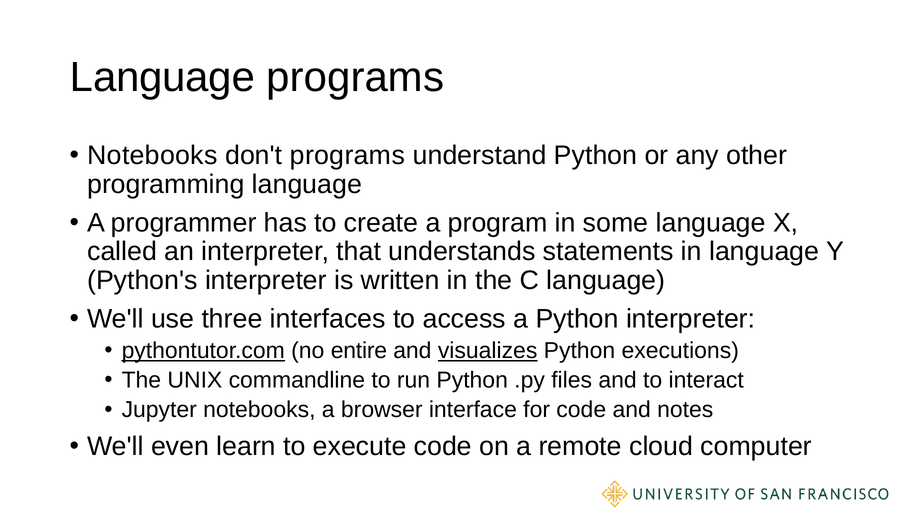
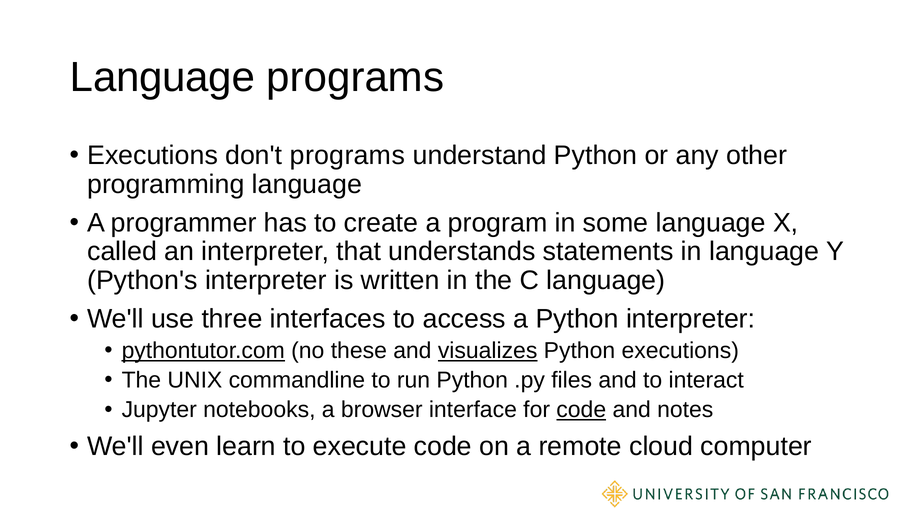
Notebooks at (152, 155): Notebooks -> Executions
entire: entire -> these
code at (581, 409) underline: none -> present
